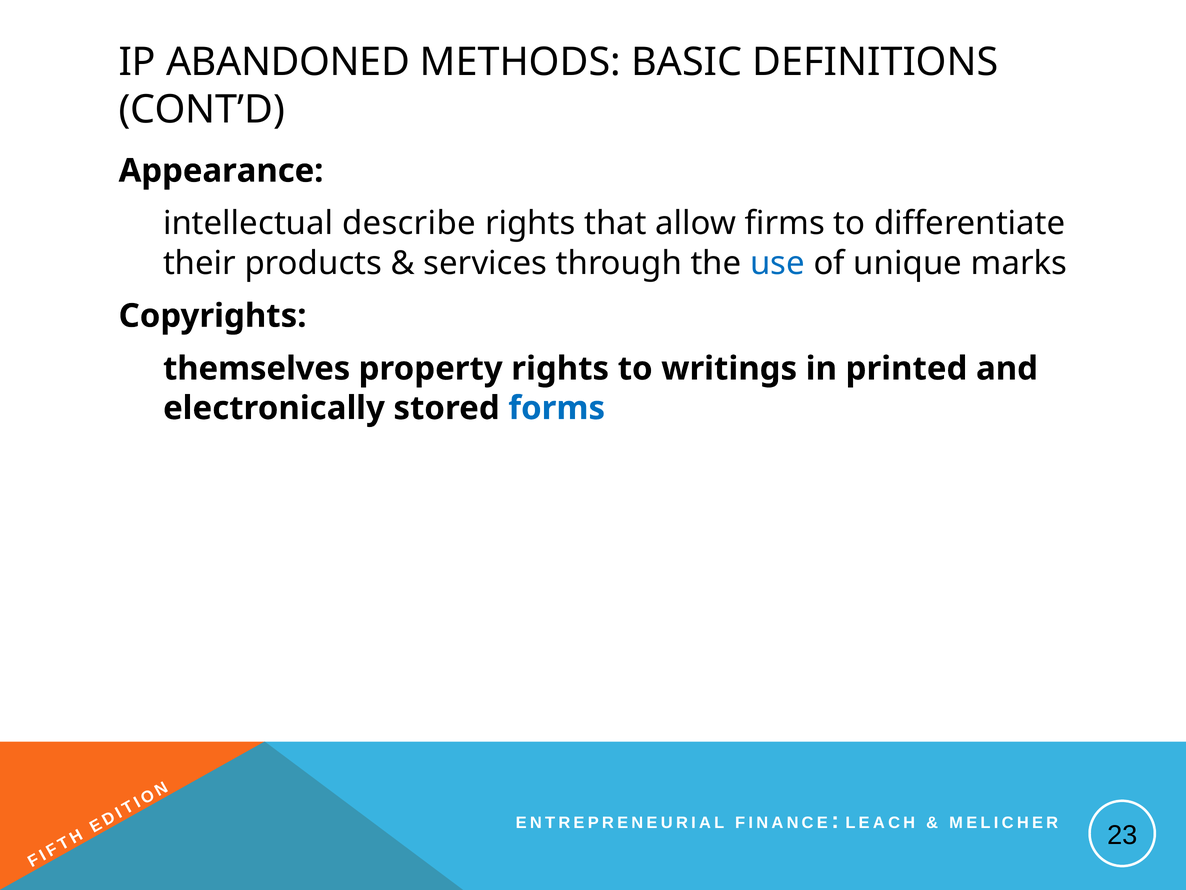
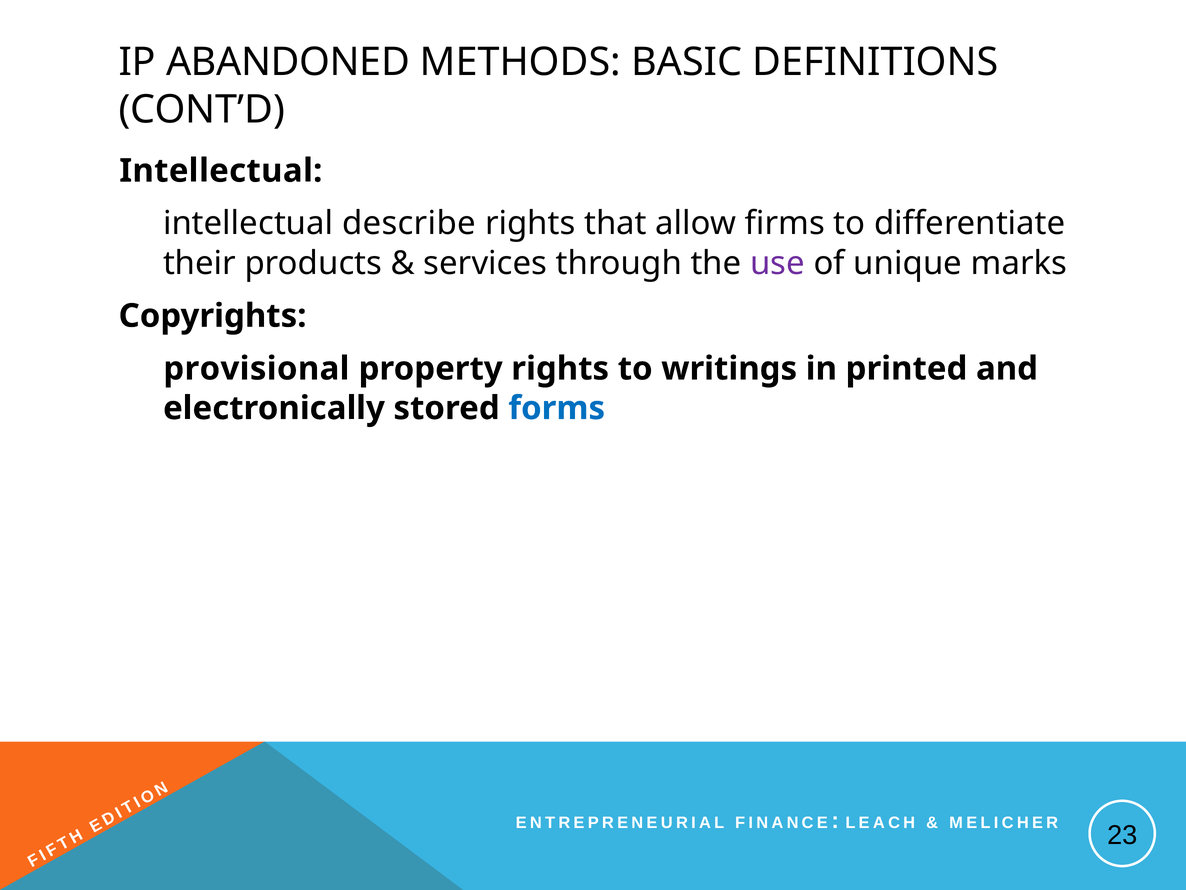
Appearance at (221, 171): Appearance -> Intellectual
use colour: blue -> purple
themselves: themselves -> provisional
